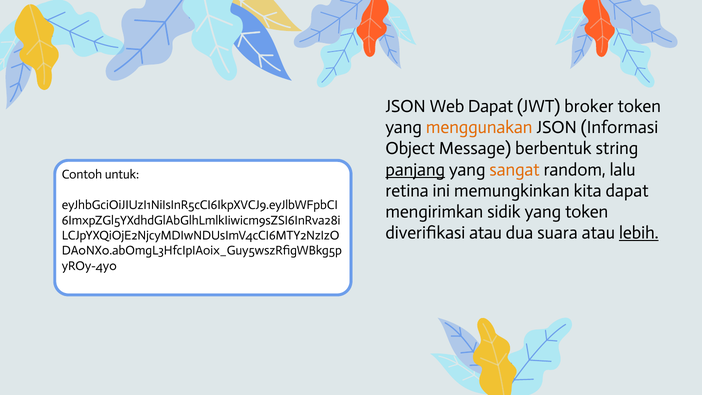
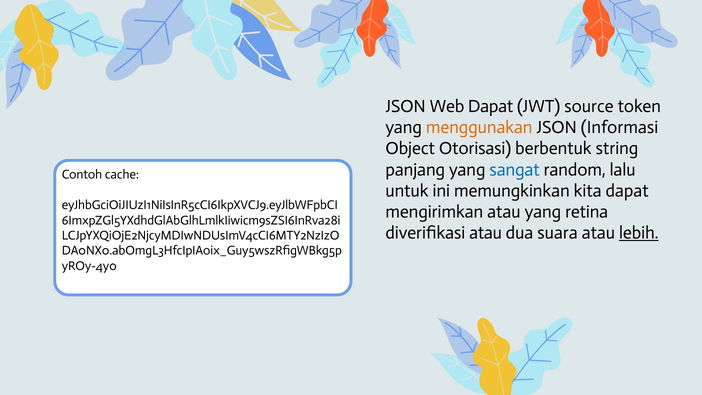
broker: broker -> source
Message: Message -> Otorisasi
panjang underline: present -> none
sangat colour: orange -> blue
untuk: untuk -> cache
retina: retina -> untuk
mengirimkan sidik: sidik -> atau
yang token: token -> retina
